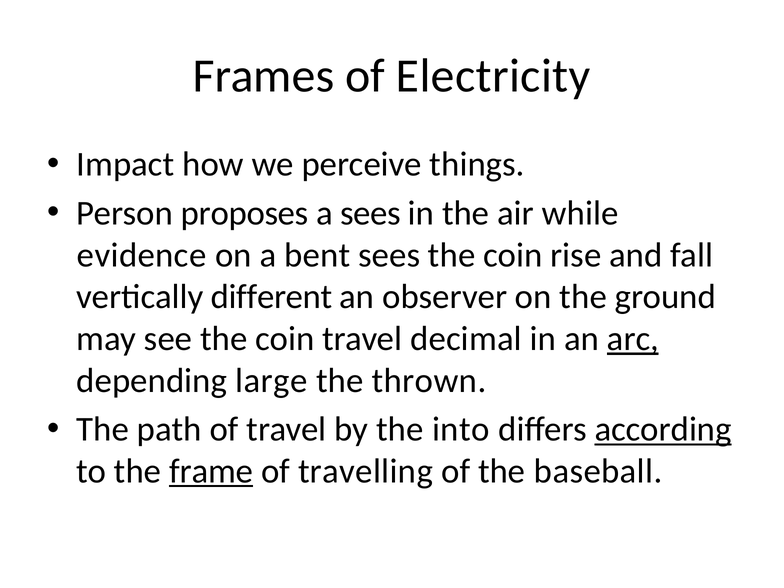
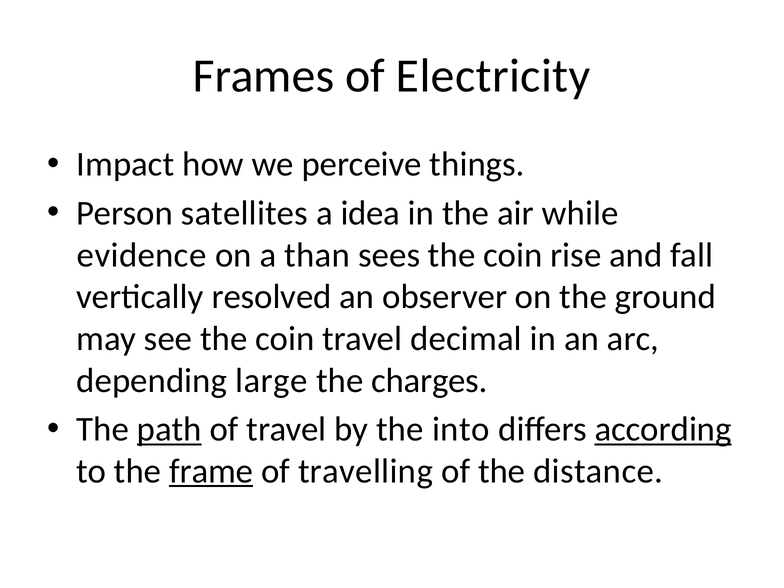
proposes: proposes -> satellites
a sees: sees -> idea
bent: bent -> than
different: different -> resolved
arc underline: present -> none
thrown: thrown -> charges
path underline: none -> present
baseball: baseball -> distance
